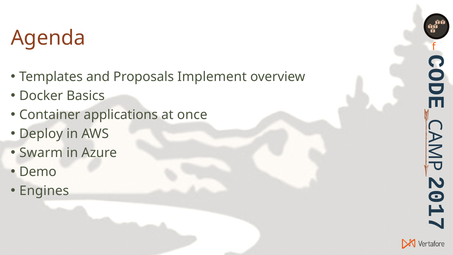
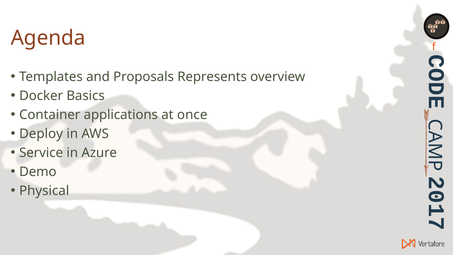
Implement: Implement -> Represents
Swarm: Swarm -> Service
Engines: Engines -> Physical
